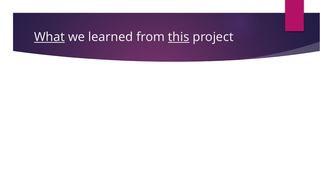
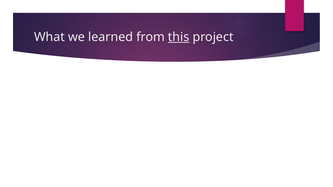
What underline: present -> none
